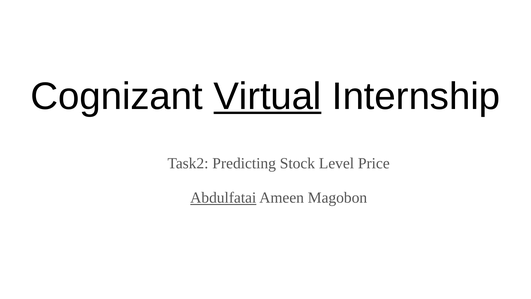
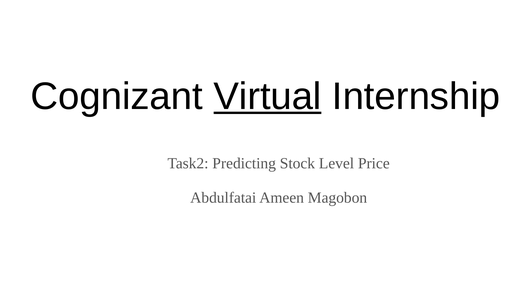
Abdulfatai underline: present -> none
